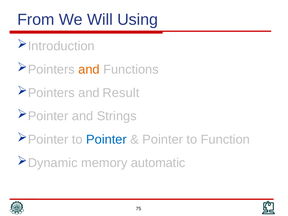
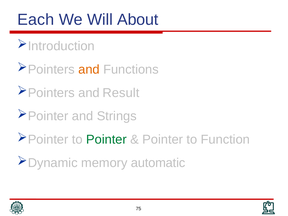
From: From -> Each
Using: Using -> About
Pointer at (106, 140) colour: blue -> green
